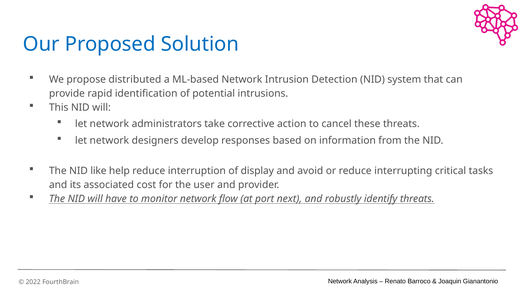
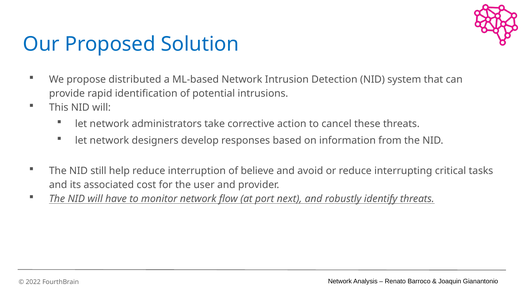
like: like -> still
display: display -> believe
